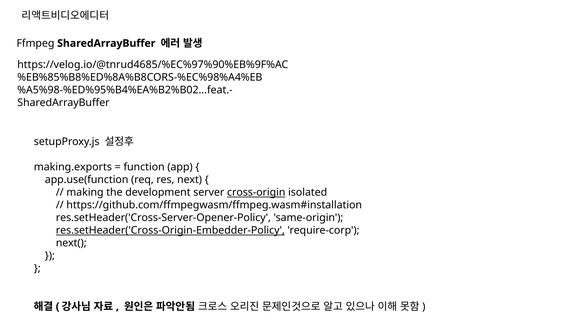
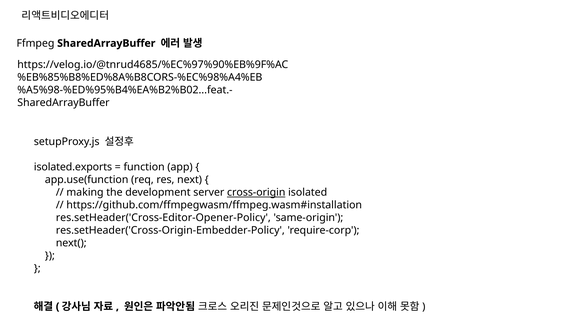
making.exports: making.exports -> isolated.exports
res.setHeader('Cross-Server-Opener-Policy: res.setHeader('Cross-Server-Opener-Policy -> res.setHeader('Cross-Editor-Opener-Policy
res.setHeader('Cross-Origin-Embedder-Policy underline: present -> none
